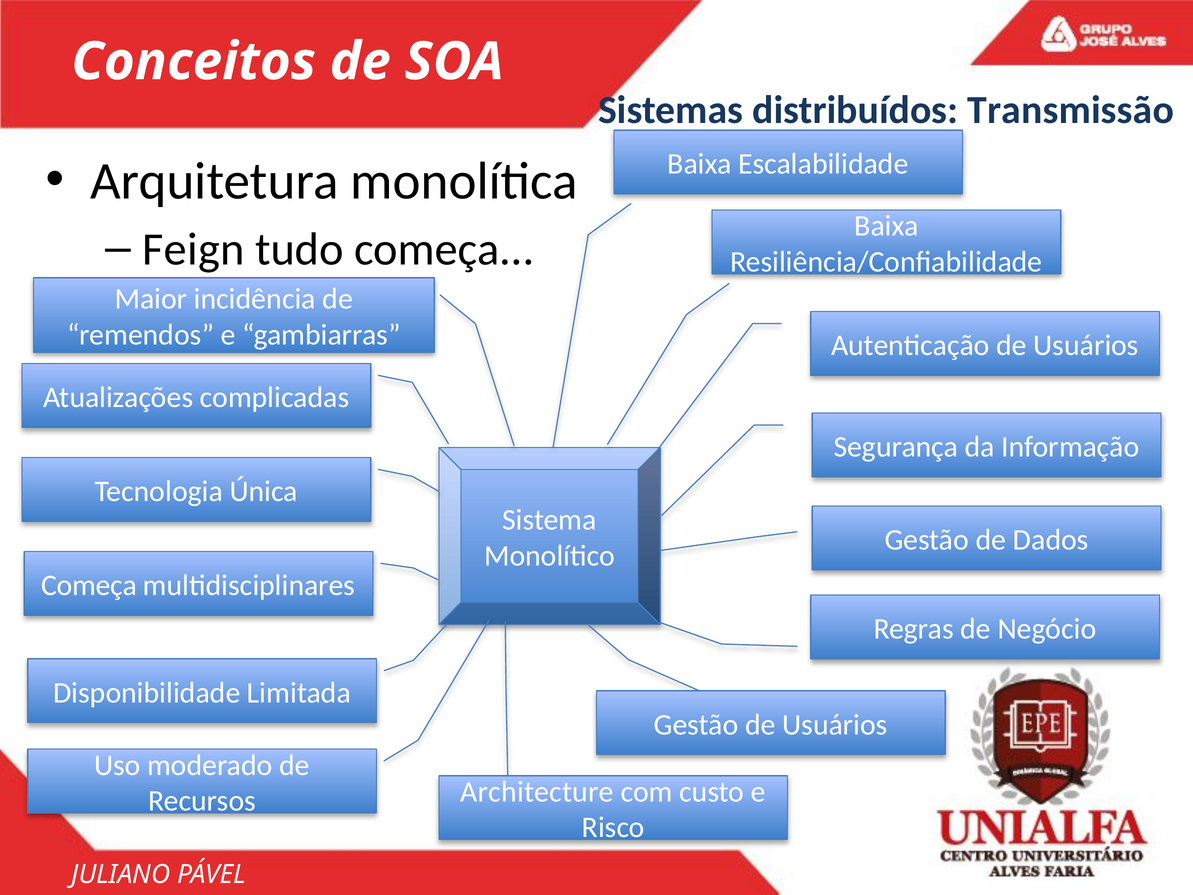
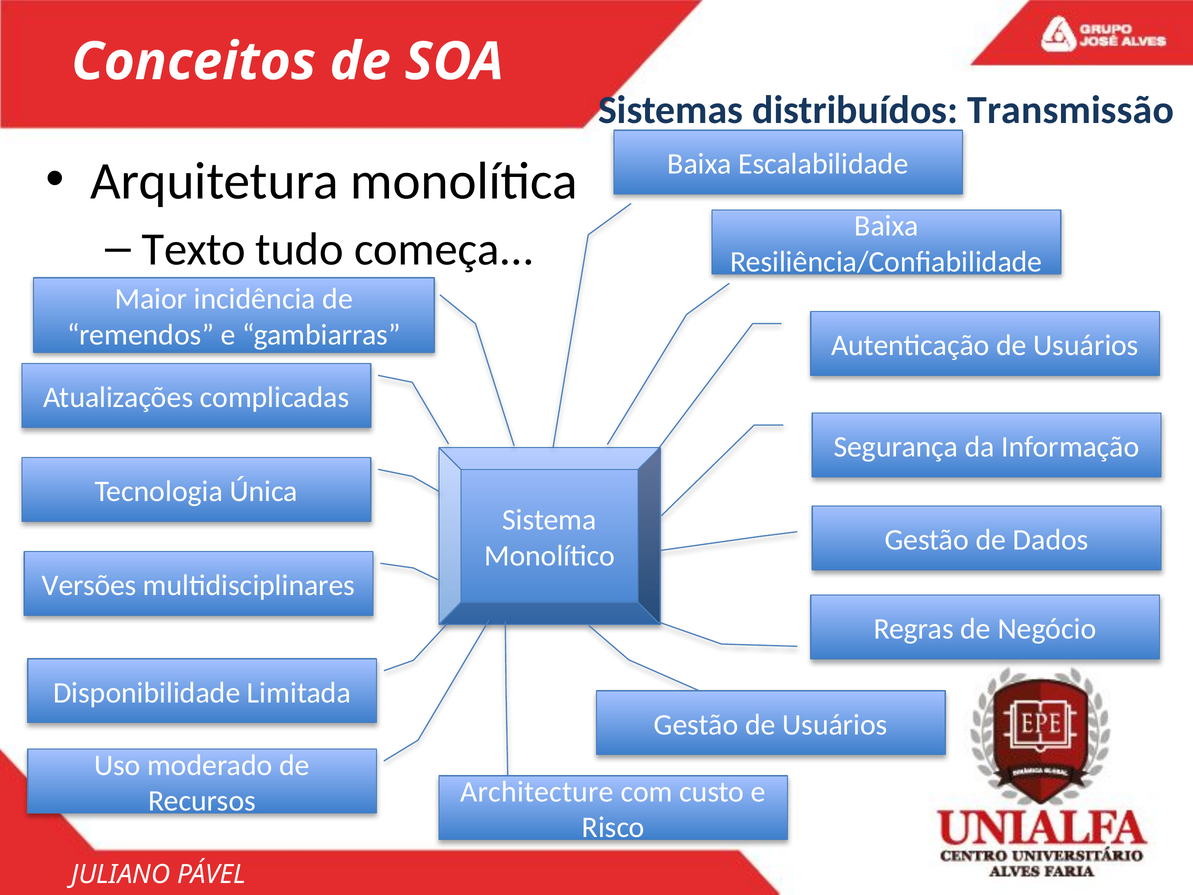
Feign: Feign -> Texto
Começa at (89, 585): Começa -> Versões
